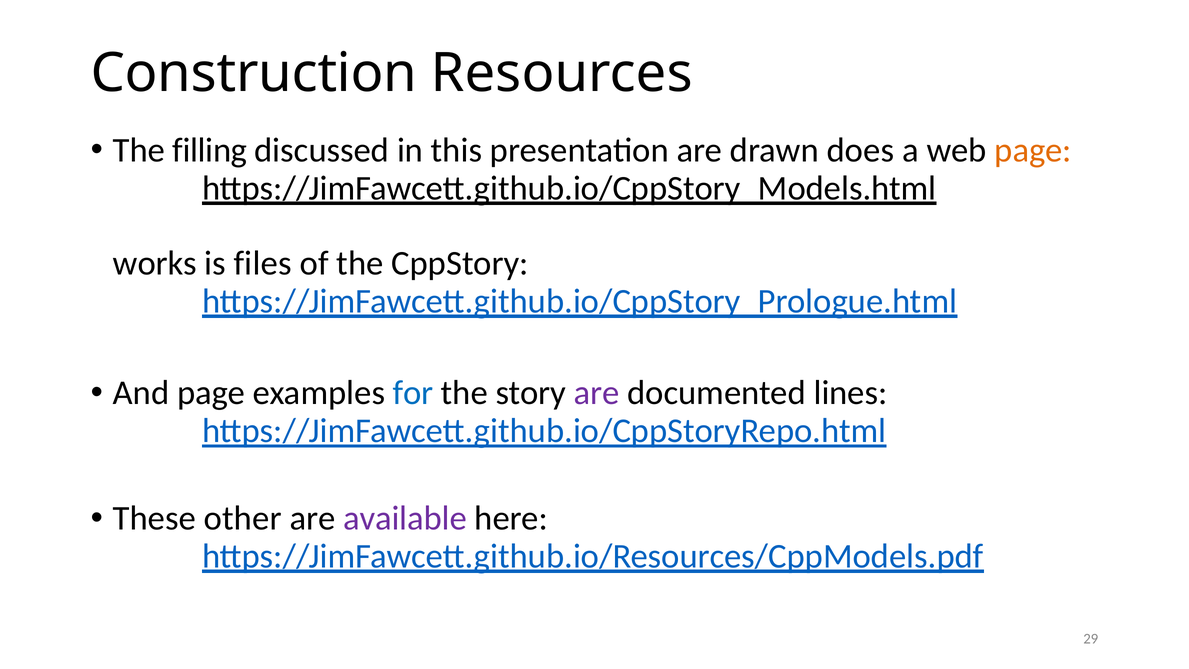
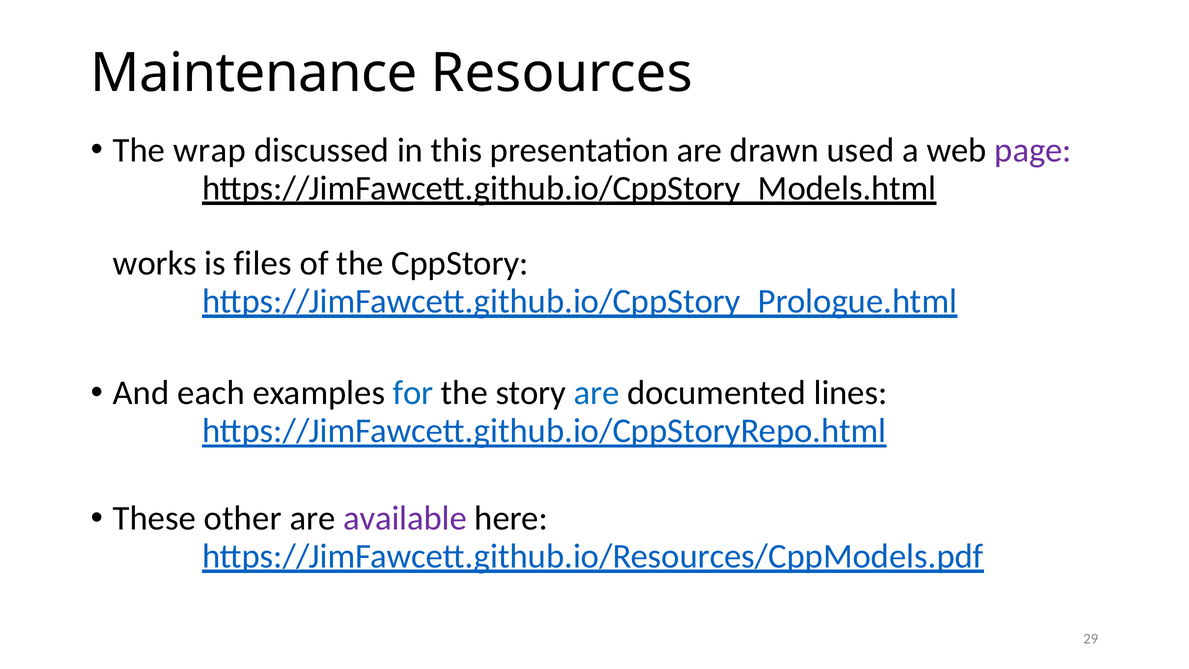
Construction: Construction -> Maintenance
filling: filling -> wrap
does: does -> used
page at (1033, 150) colour: orange -> purple
And page: page -> each
are at (597, 393) colour: purple -> blue
